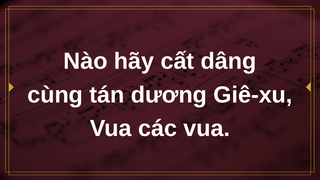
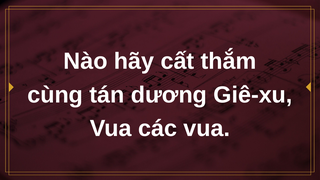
dâng: dâng -> thắm
